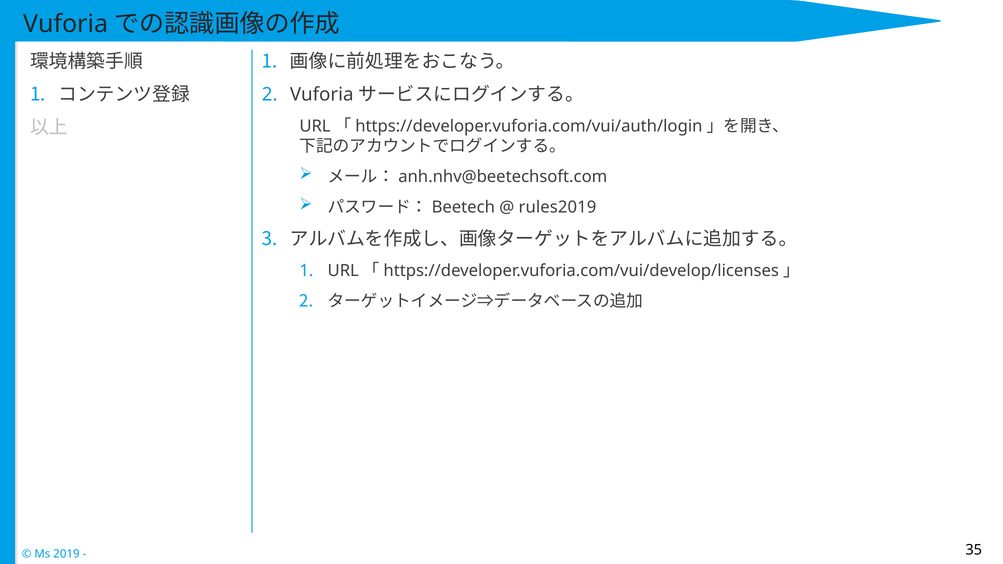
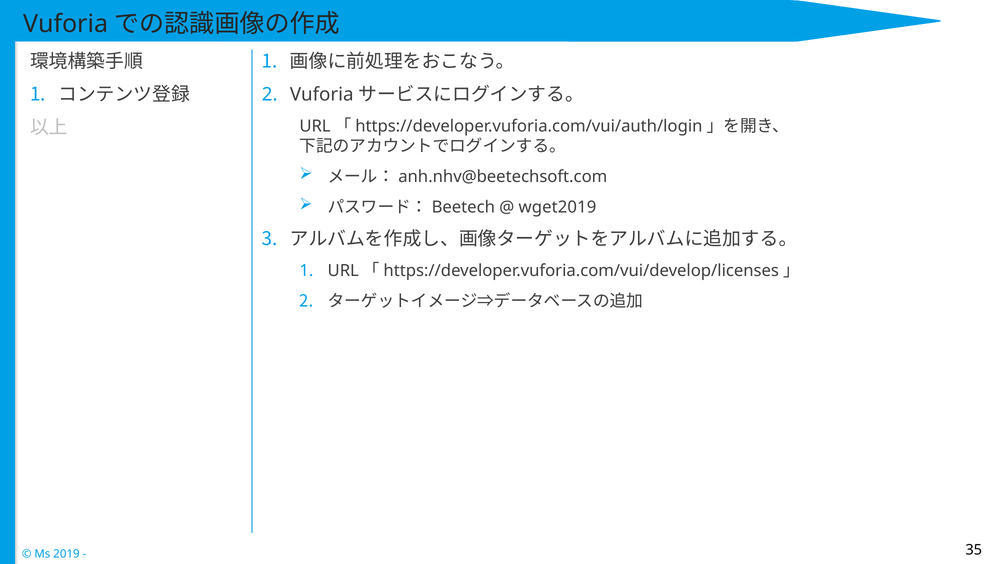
rules2019: rules2019 -> wget2019
